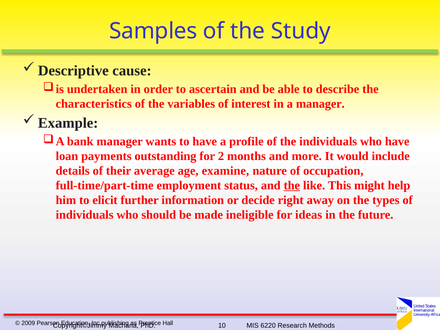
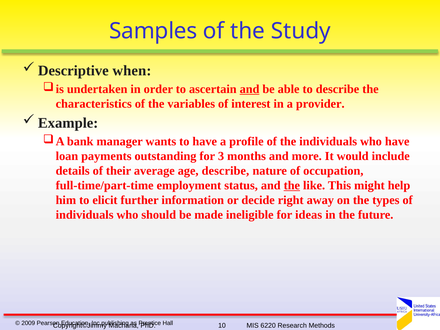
cause: cause -> when
and at (250, 89) underline: none -> present
a manager: manager -> provider
2: 2 -> 3
age examine: examine -> describe
